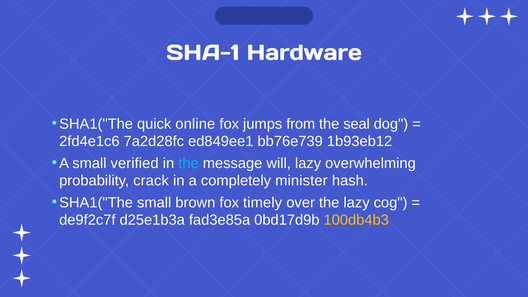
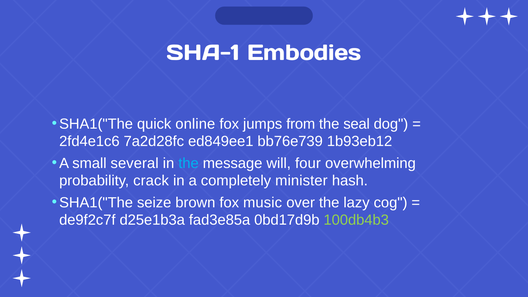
Hardware: Hardware -> Embodies
verified: verified -> several
will lazy: lazy -> four
SHA1("The small: small -> seize
timely: timely -> music
100db4b3 colour: yellow -> light green
